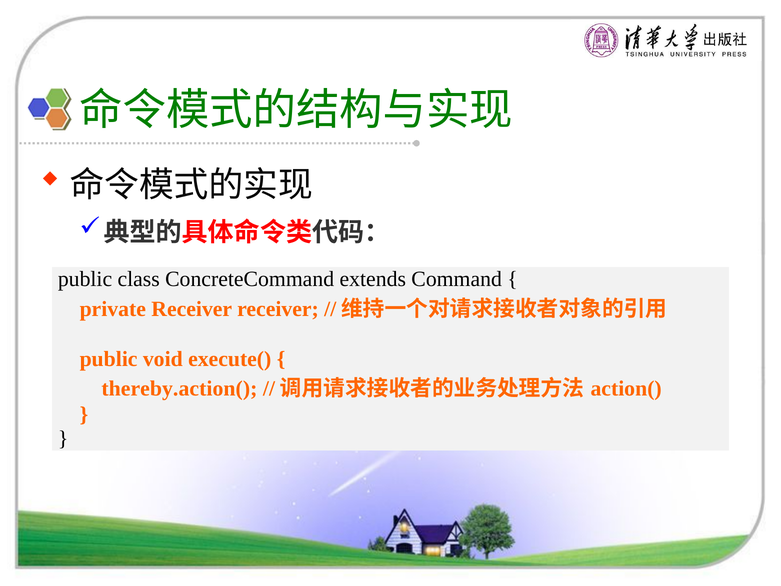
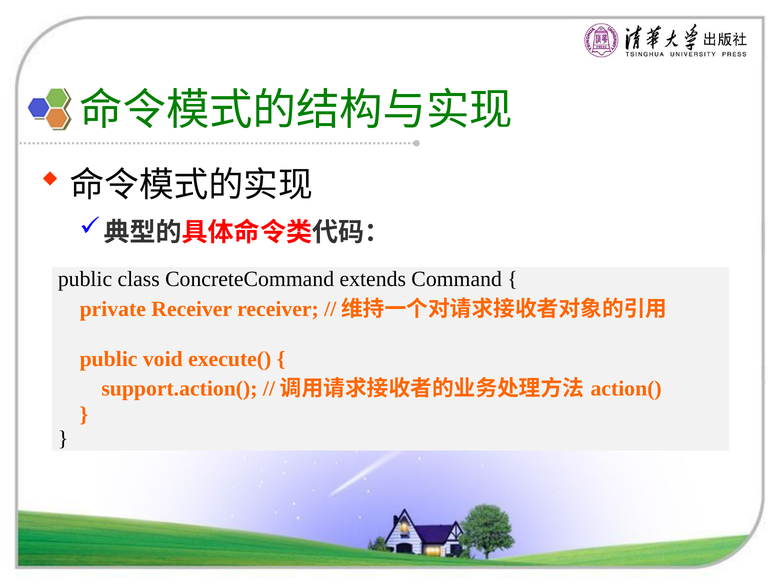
thereby.action(: thereby.action( -> support.action(
